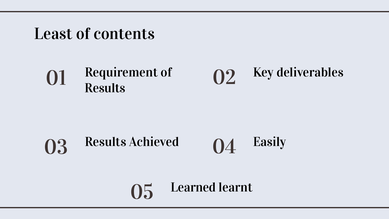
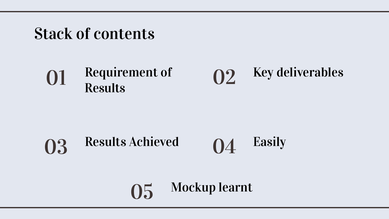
Least: Least -> Stack
Learned: Learned -> Mockup
